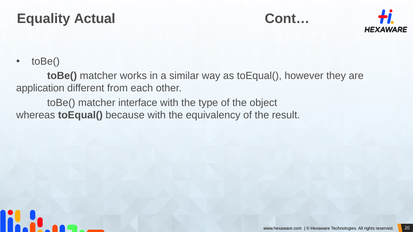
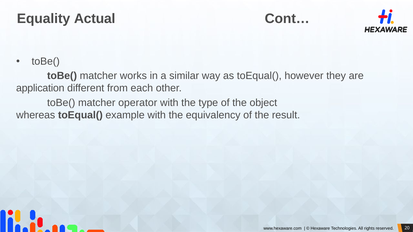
interface: interface -> operator
because: because -> example
